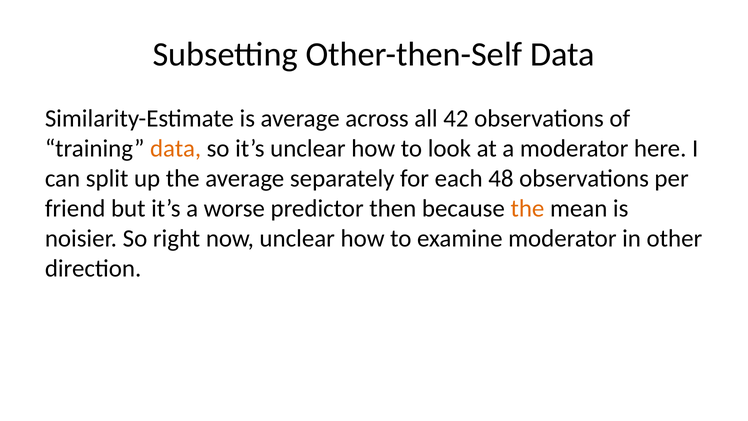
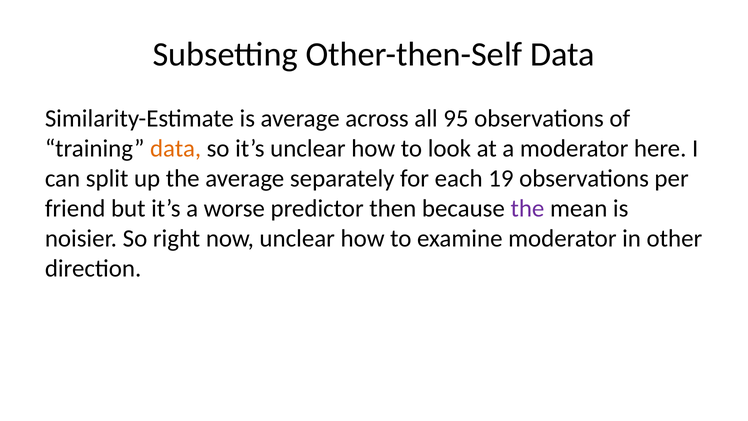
42: 42 -> 95
48: 48 -> 19
the at (527, 208) colour: orange -> purple
